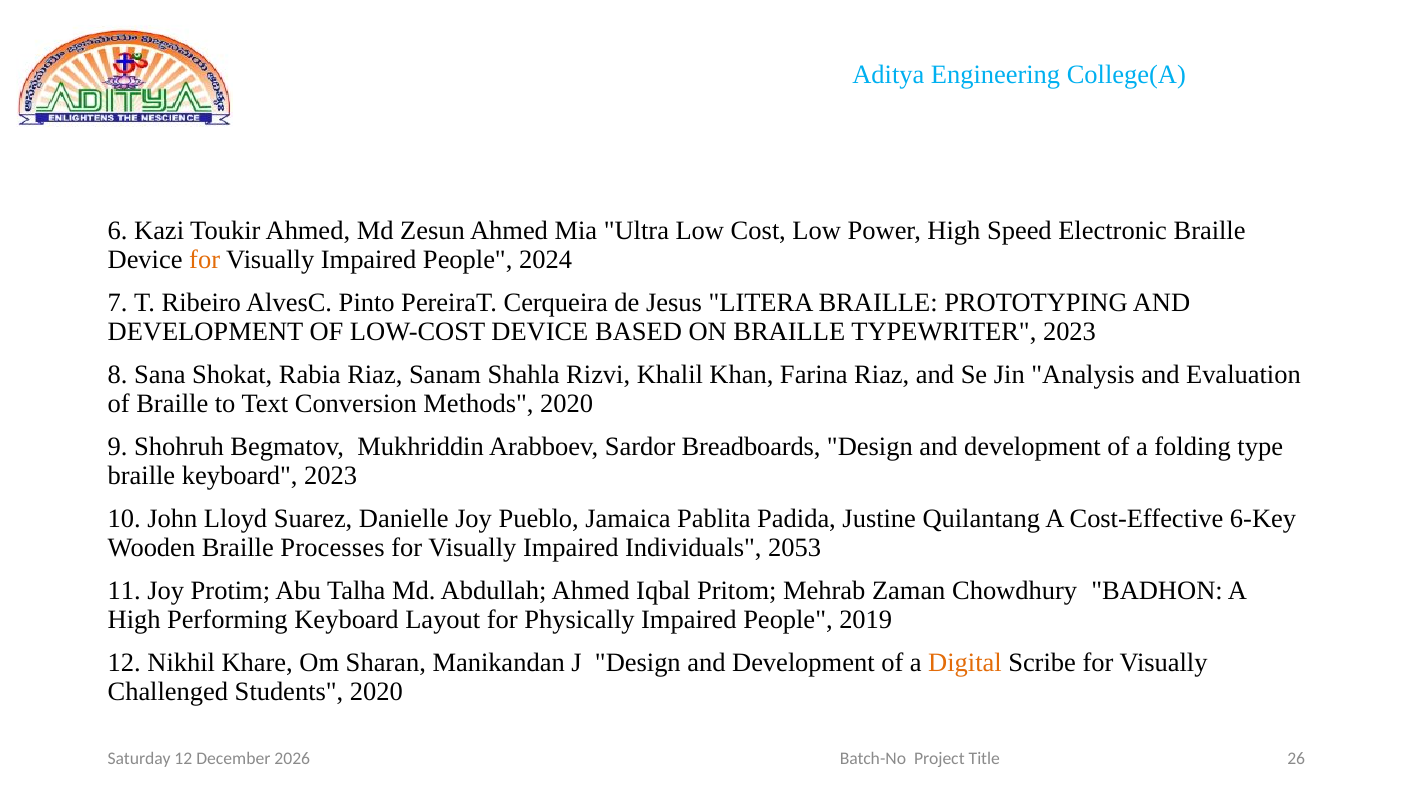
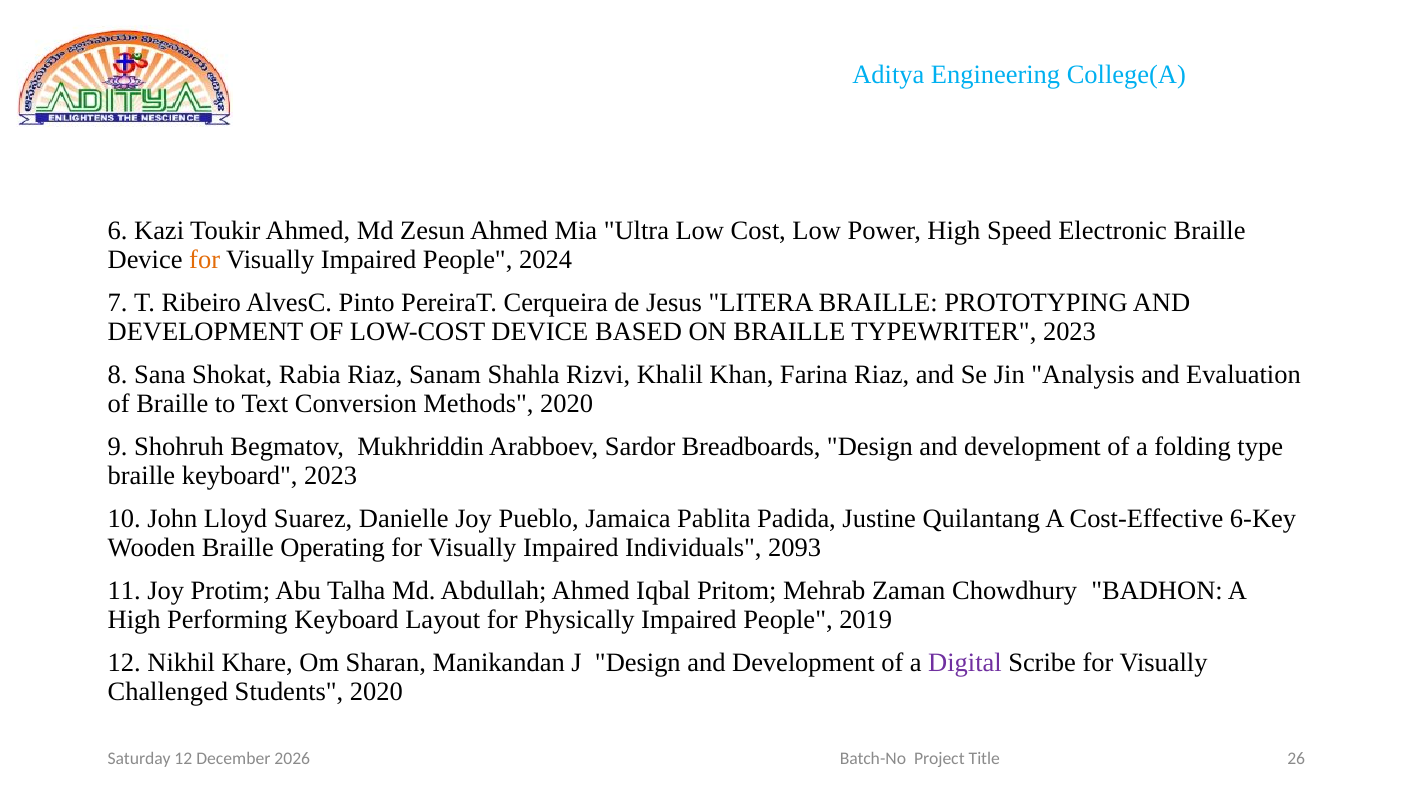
Processes: Processes -> Operating
2053: 2053 -> 2093
Digital colour: orange -> purple
